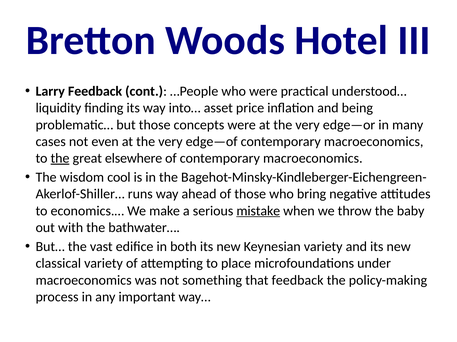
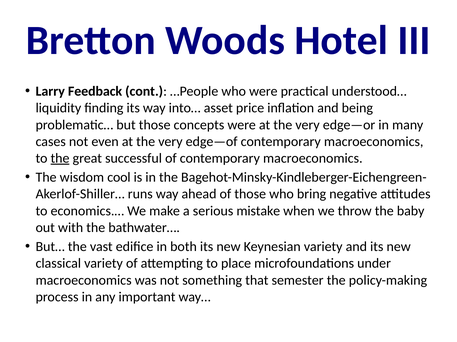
elsewhere: elsewhere -> successful
mistake underline: present -> none
that feedback: feedback -> semester
